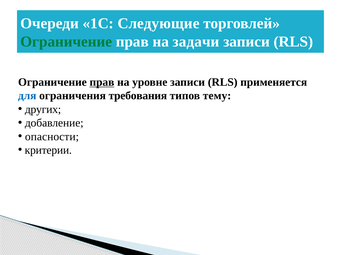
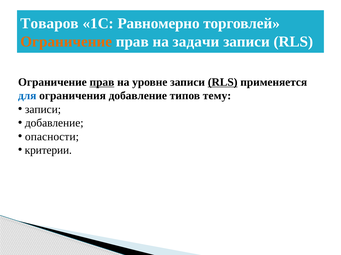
Очереди: Очереди -> Товаров
Следующие: Следующие -> Равномерно
Ограничение at (66, 42) colour: green -> orange
RLS at (223, 82) underline: none -> present
ограничения требования: требования -> добавление
других at (43, 110): других -> записи
